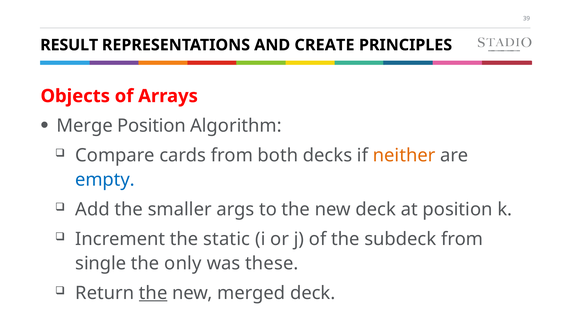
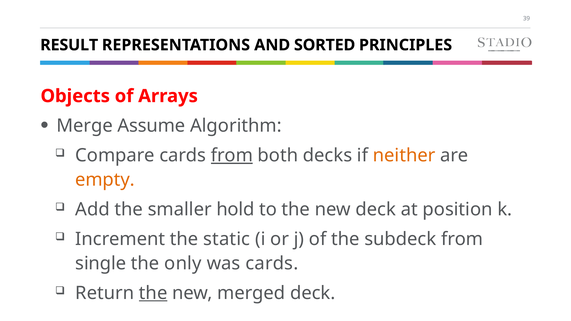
CREATE: CREATE -> SORTED
Merge Position: Position -> Assume
from at (232, 155) underline: none -> present
empty colour: blue -> orange
args: args -> hold
was these: these -> cards
